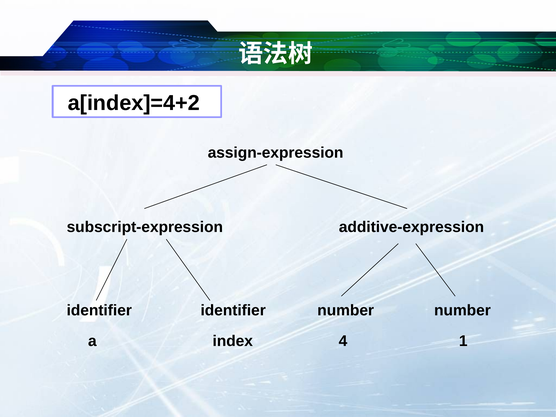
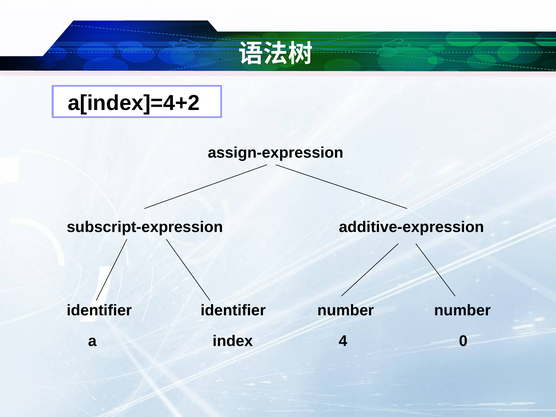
1: 1 -> 0
